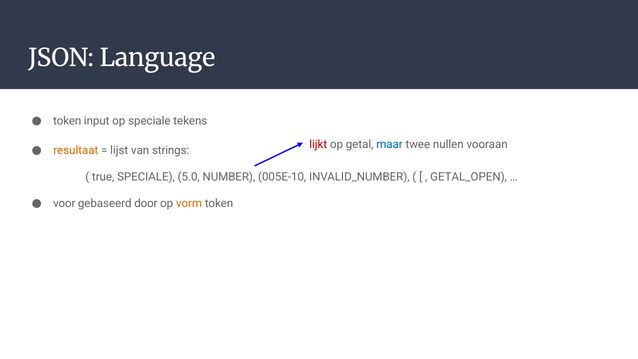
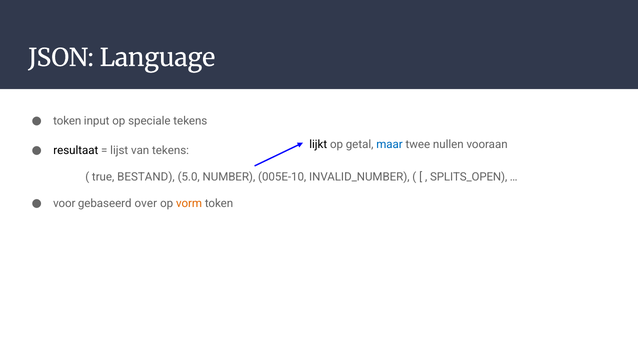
lijkt colour: red -> black
resultaat colour: orange -> black
van strings: strings -> tekens
true SPECIALE: SPECIALE -> BESTAND
GETAL_OPEN: GETAL_OPEN -> SPLITS_OPEN
door: door -> over
